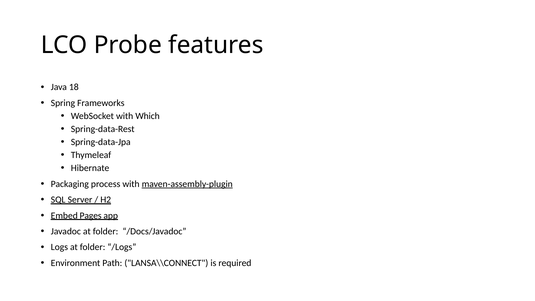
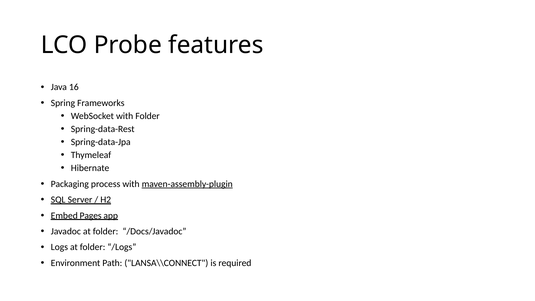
18: 18 -> 16
with Which: Which -> Folder
